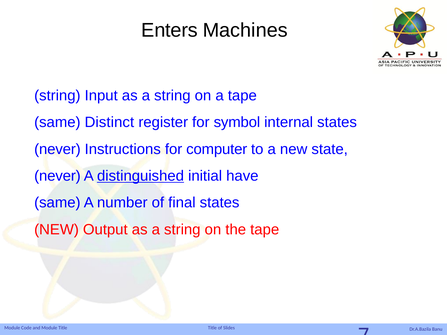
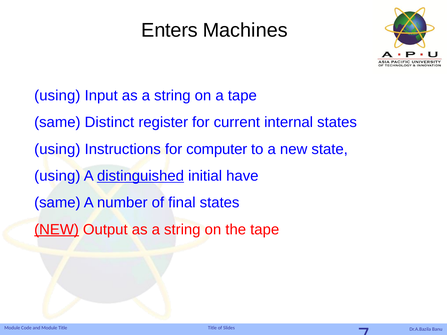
string at (57, 96): string -> using
symbol: symbol -> current
never at (57, 149): never -> using
never at (57, 176): never -> using
NEW at (57, 230) underline: none -> present
